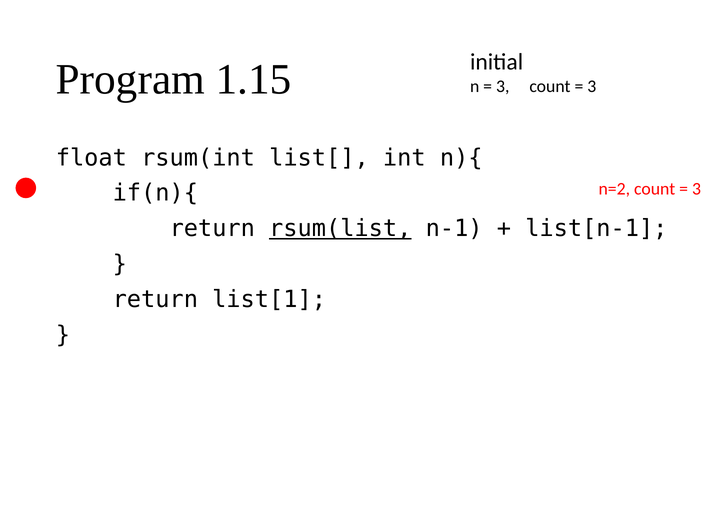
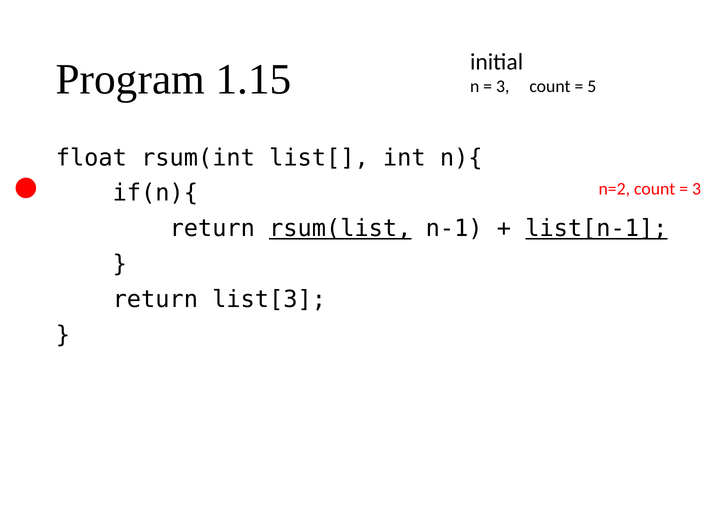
3 at (592, 86): 3 -> 5
list[n-1 underline: none -> present
list[1: list[1 -> list[3
